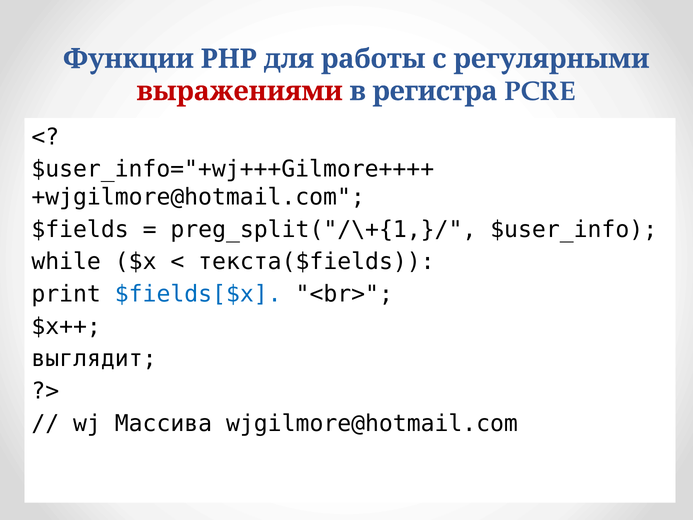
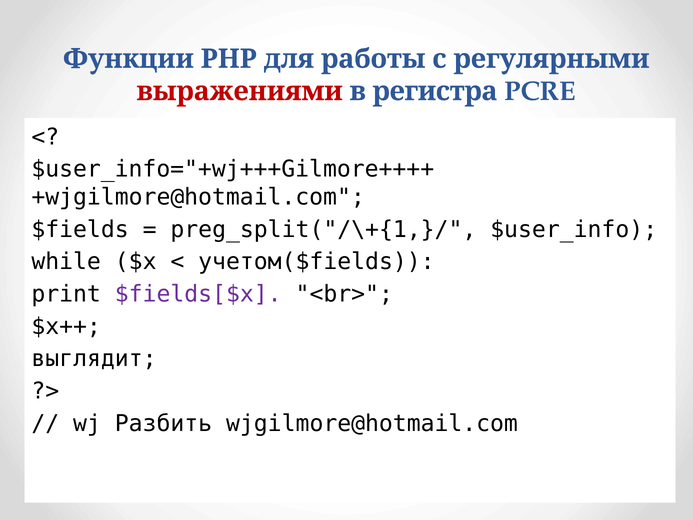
текста($fields: текста($fields -> учетом($fields
$fields[$x colour: blue -> purple
Массива: Массива -> Разбить
